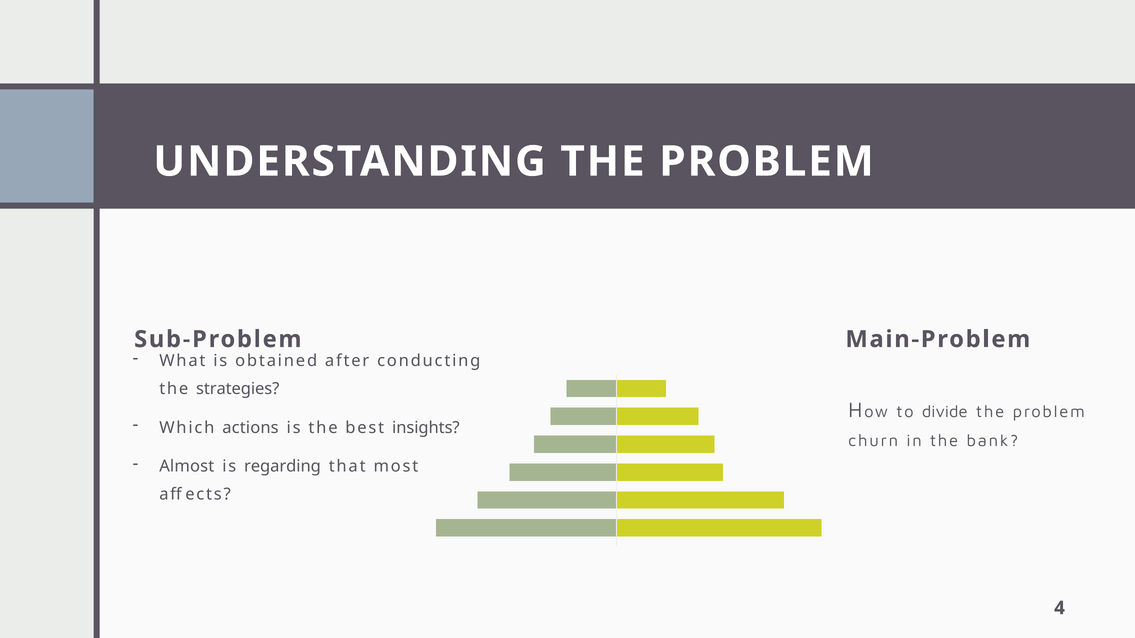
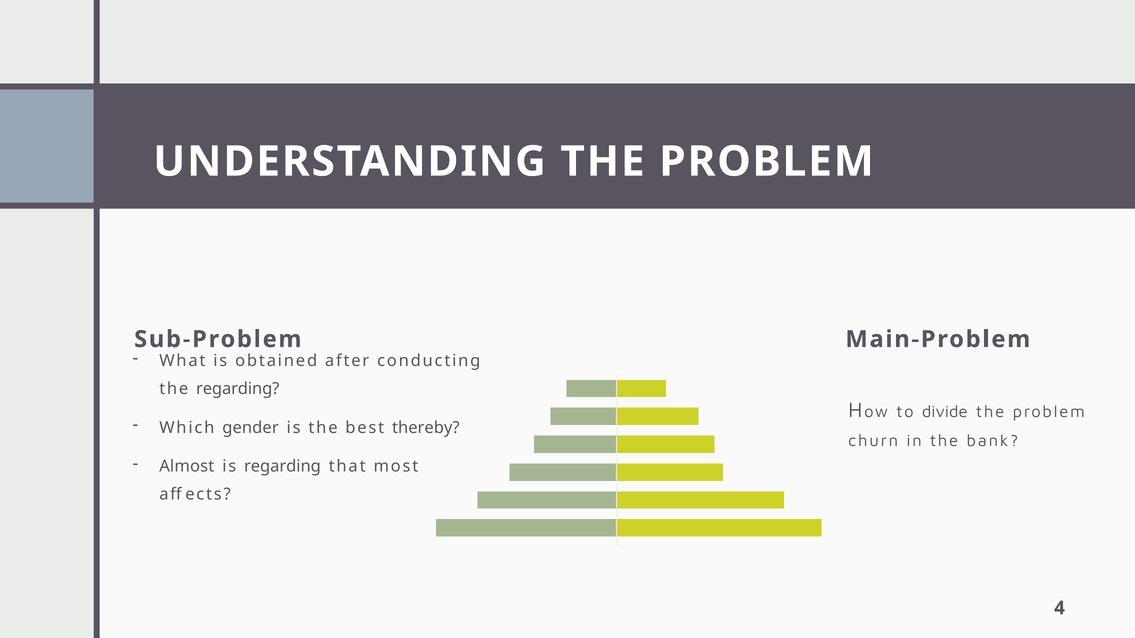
the strategies: strategies -> regarding
actions: actions -> gender
insights: insights -> thereby
